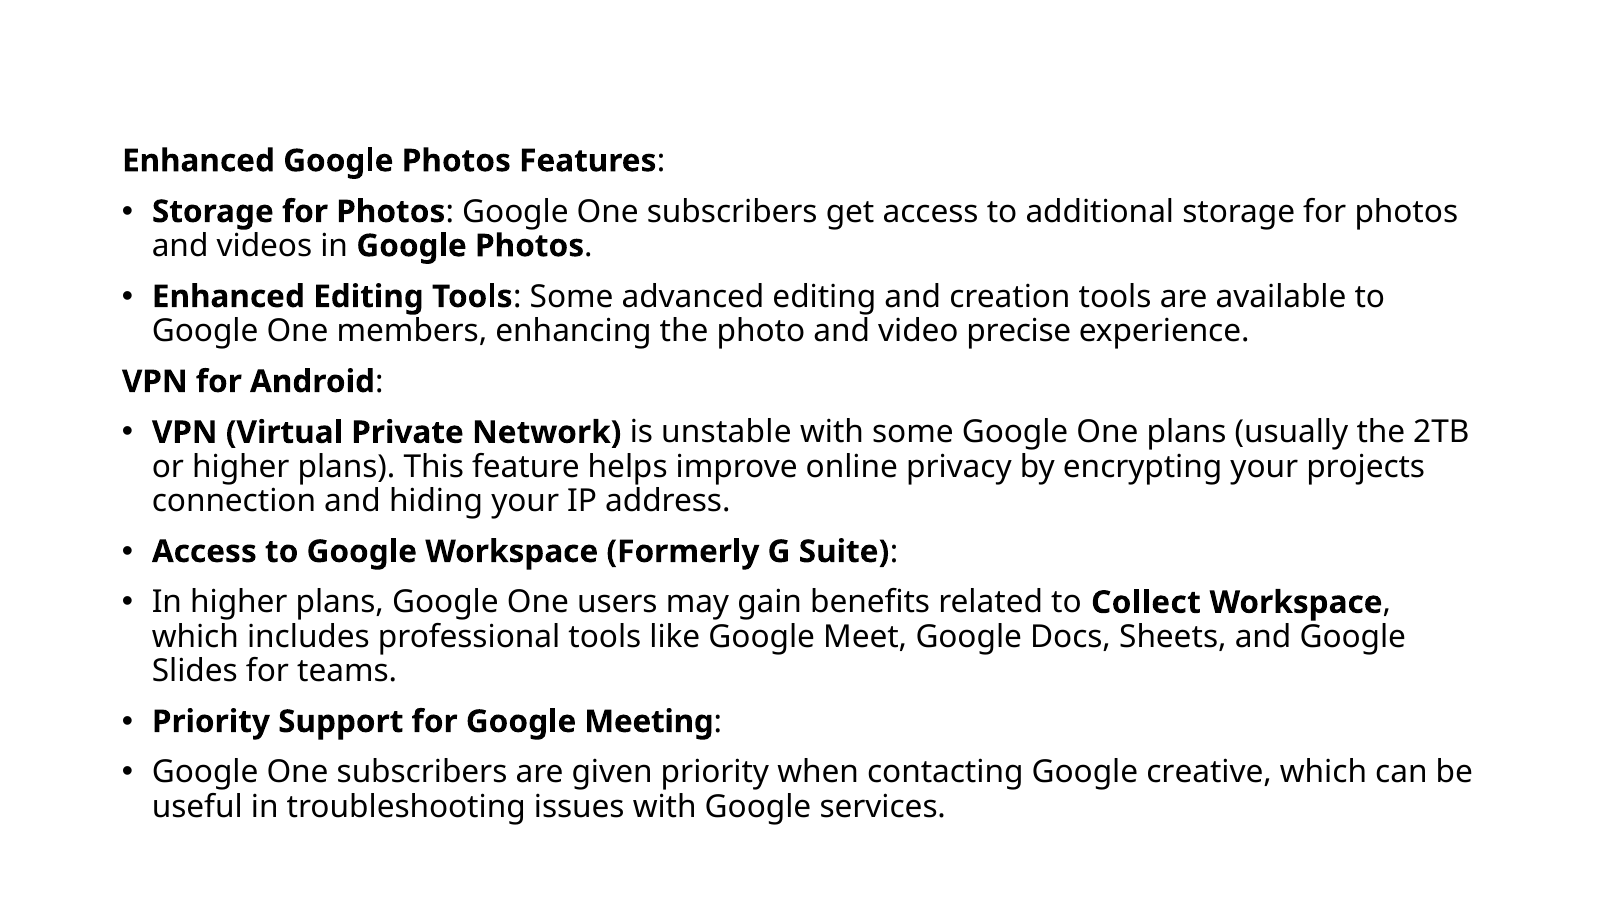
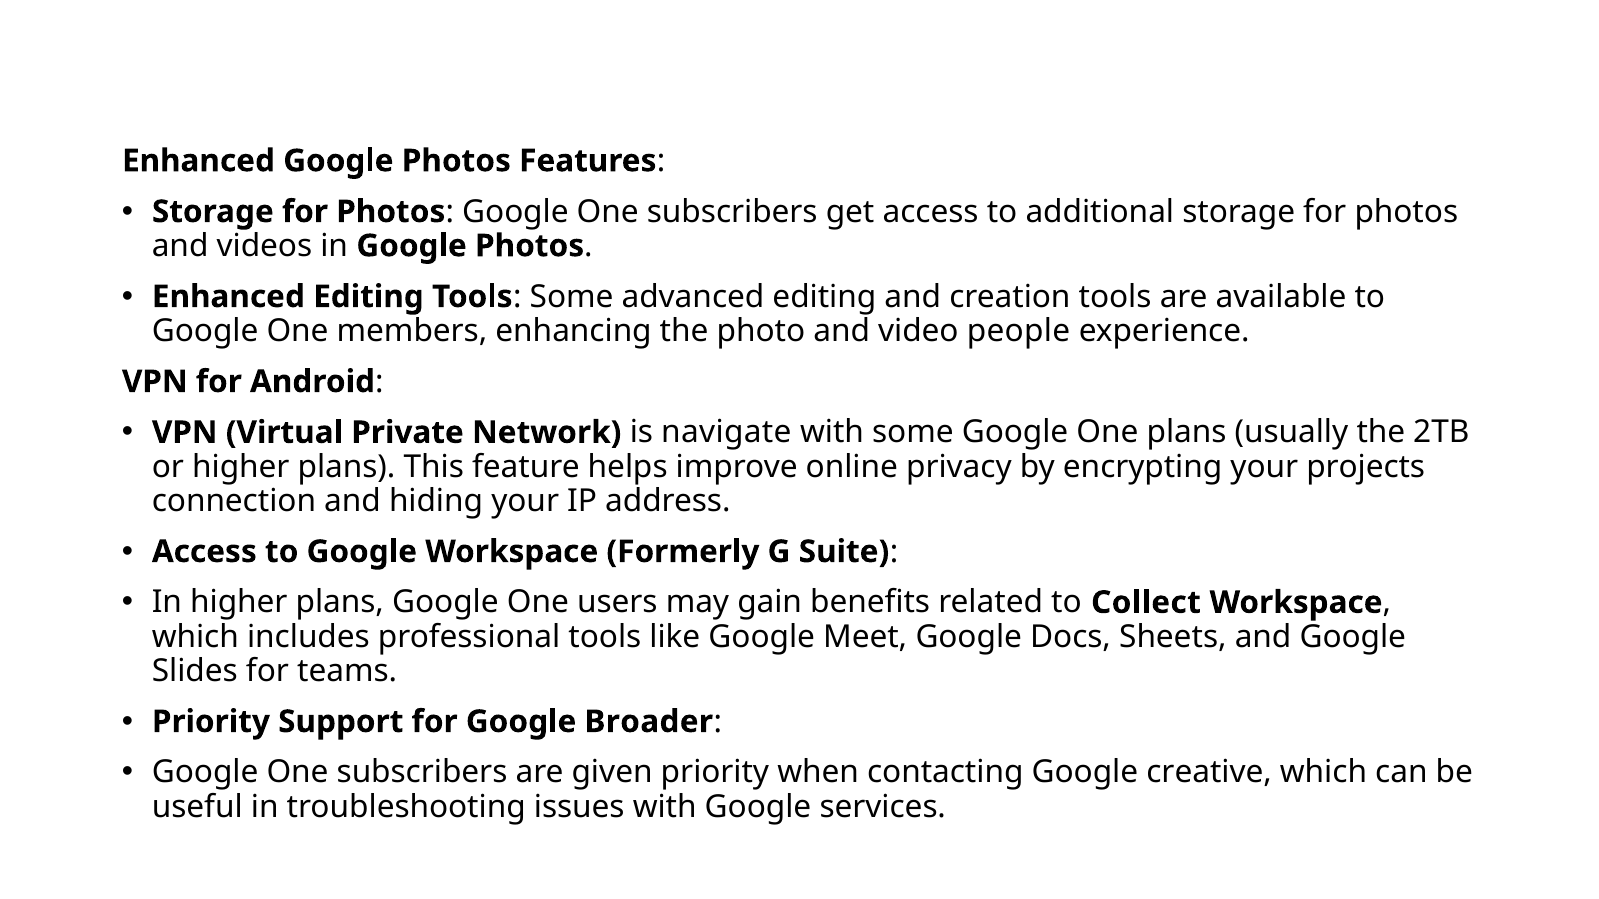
precise: precise -> people
unstable: unstable -> navigate
Meeting: Meeting -> Broader
